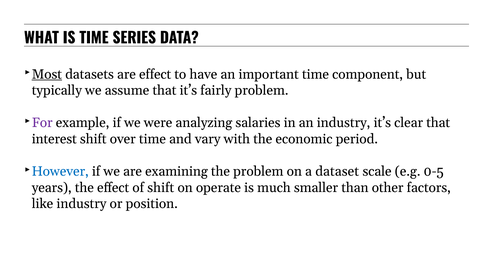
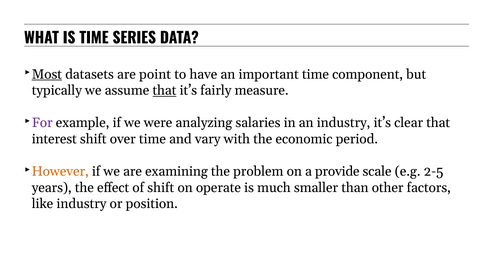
are effect: effect -> point
that at (164, 90) underline: none -> present
fairly problem: problem -> measure
However colour: blue -> orange
dataset: dataset -> provide
0-5: 0-5 -> 2-5
